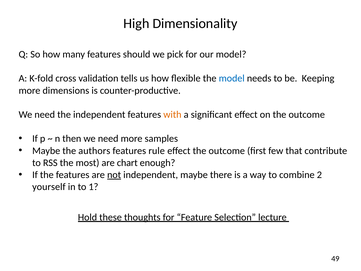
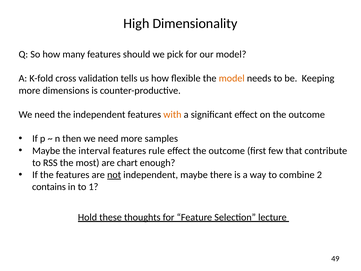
model at (232, 78) colour: blue -> orange
authors: authors -> interval
yourself: yourself -> contains
